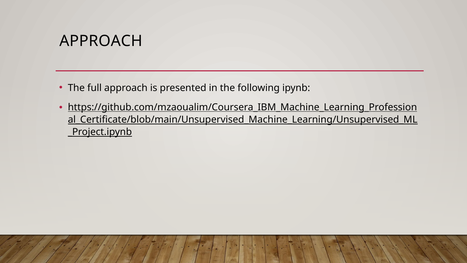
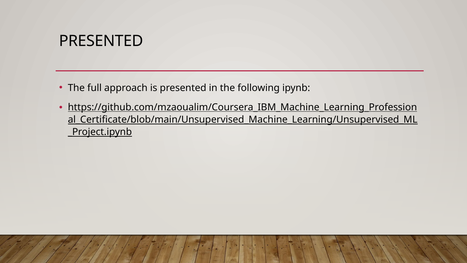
APPROACH at (101, 41): APPROACH -> PRESENTED
